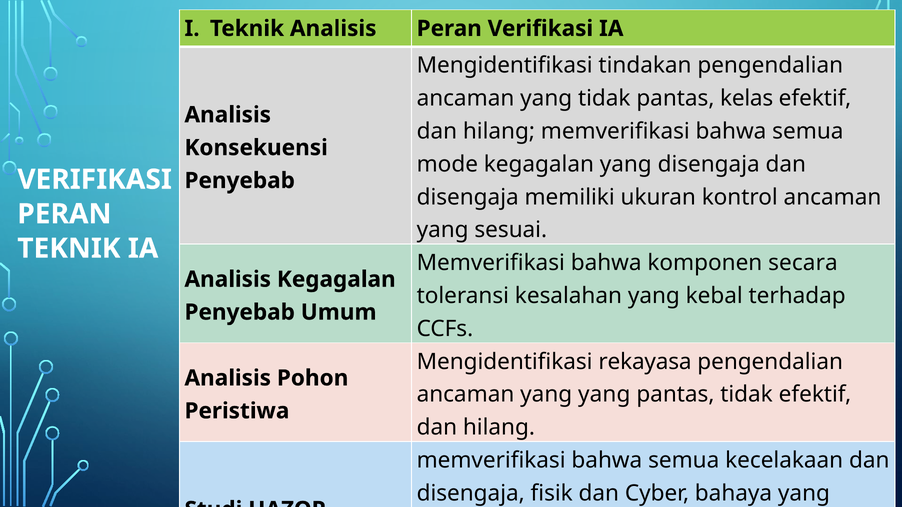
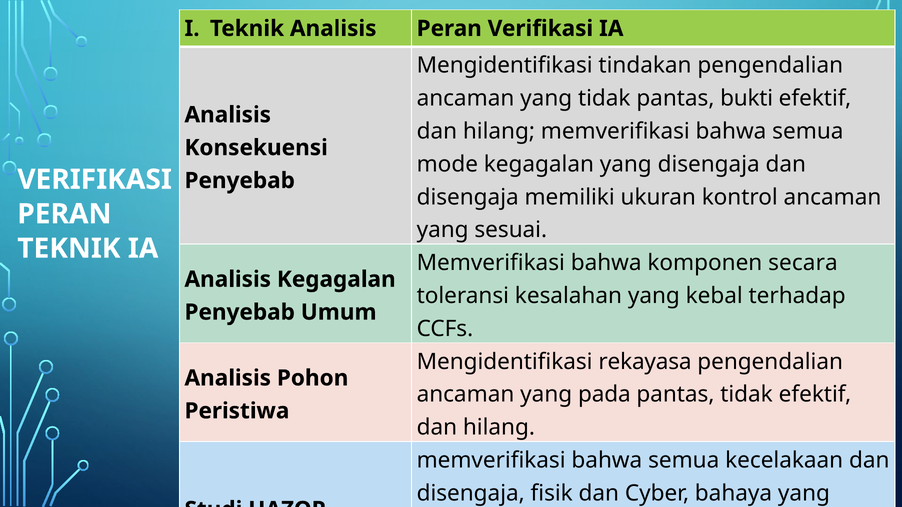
kelas: kelas -> bukti
yang yang: yang -> pada
